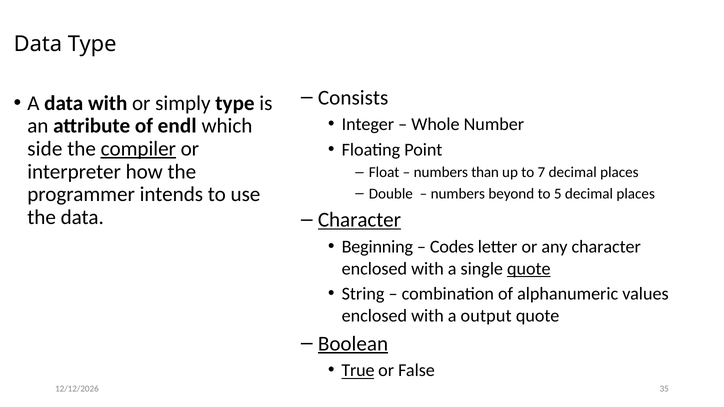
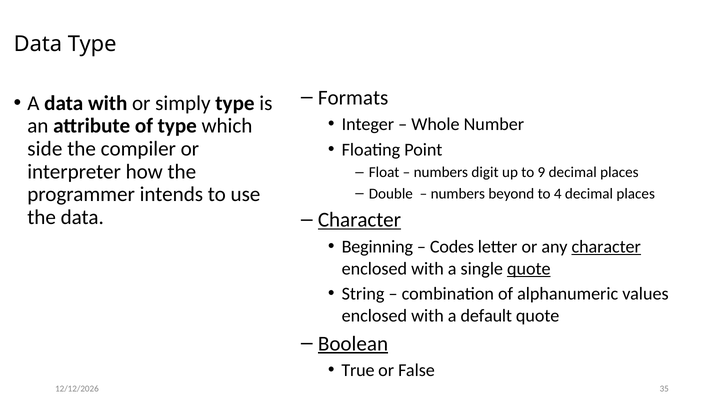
Consists: Consists -> Formats
of endl: endl -> type
compiler underline: present -> none
than: than -> digit
7: 7 -> 9
5: 5 -> 4
character at (606, 247) underline: none -> present
output: output -> default
True underline: present -> none
